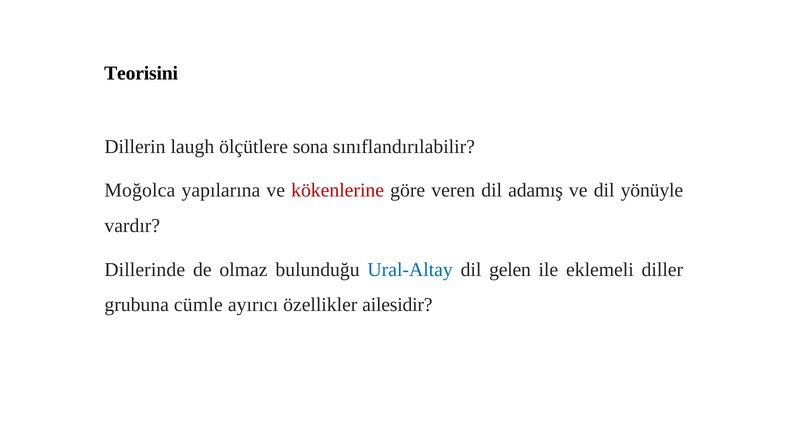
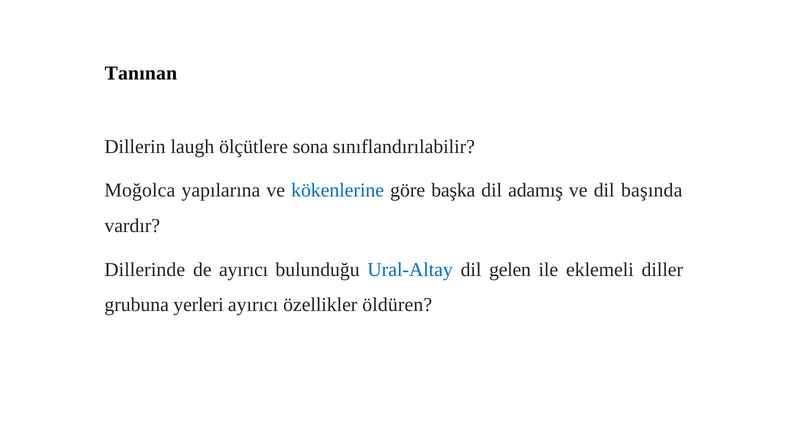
Teorisini: Teorisini -> Tanınan
kökenlerine colour: red -> blue
veren: veren -> başka
yönüyle: yönüyle -> başında
de olmaz: olmaz -> ayırıcı
cümle: cümle -> yerleri
ailesidir: ailesidir -> öldüren
